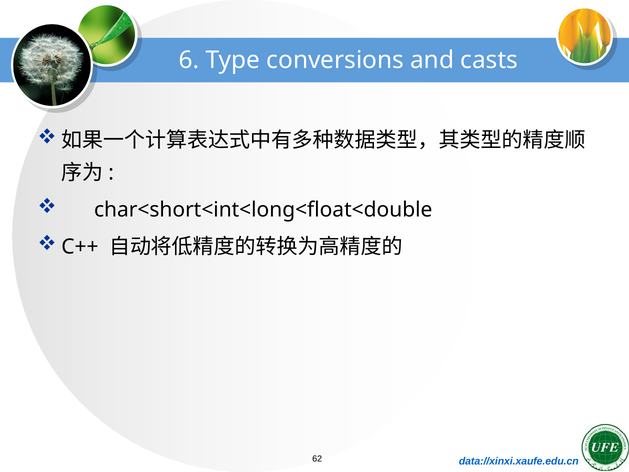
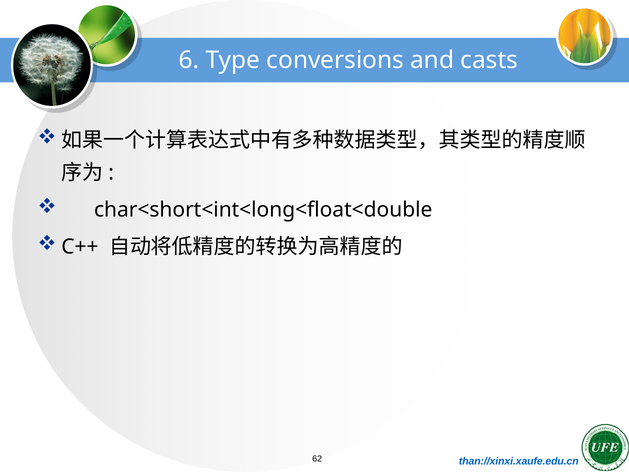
data://xinxi.xaufe.edu.cn: data://xinxi.xaufe.edu.cn -> than://xinxi.xaufe.edu.cn
